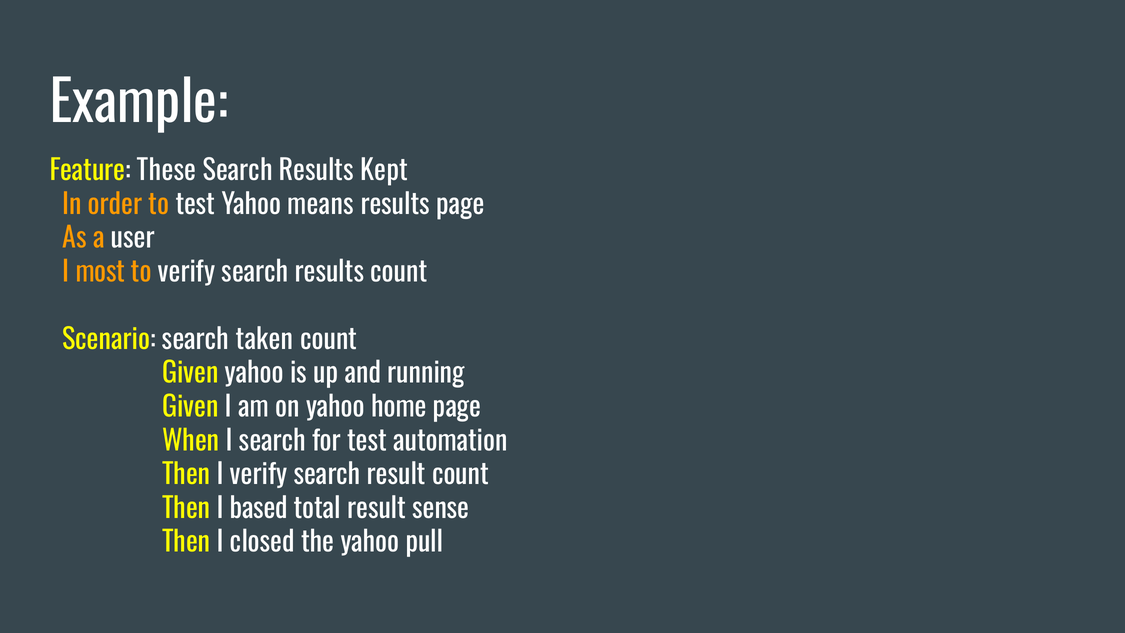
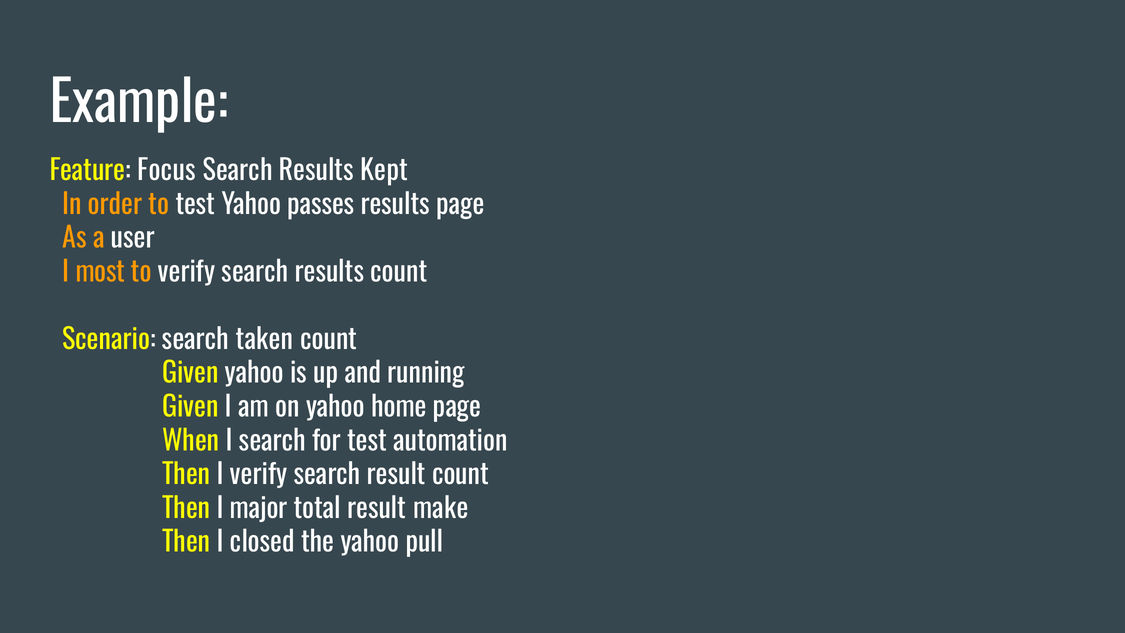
These: These -> Focus
means: means -> passes
based: based -> major
sense: sense -> make
